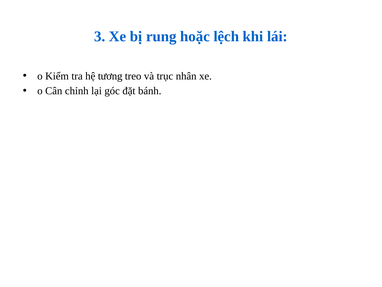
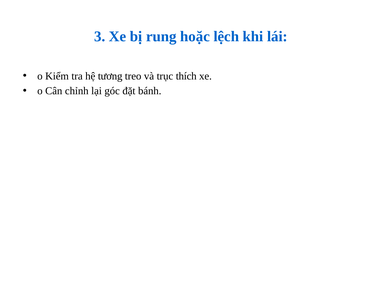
nhân: nhân -> thích
